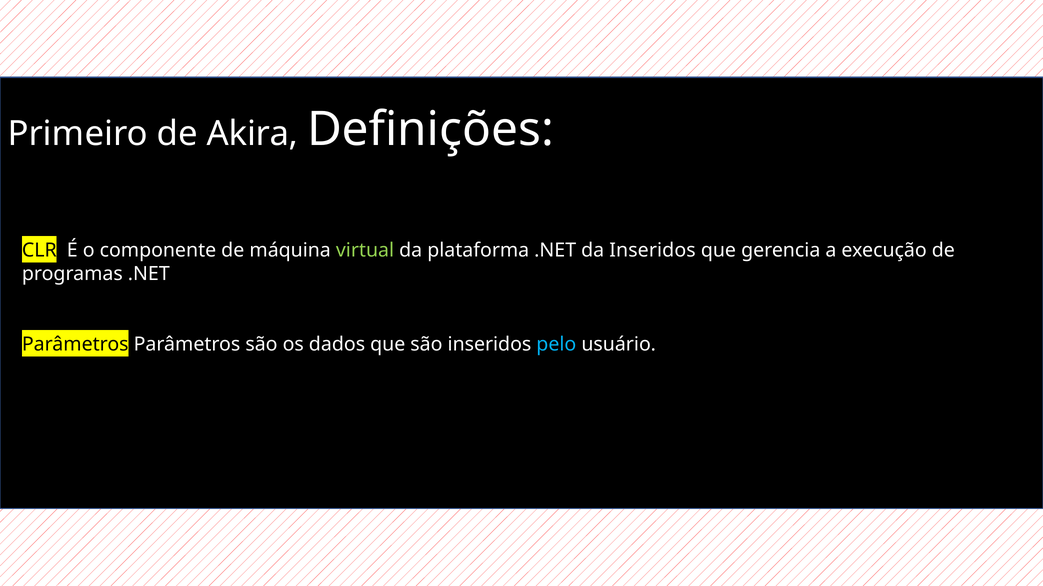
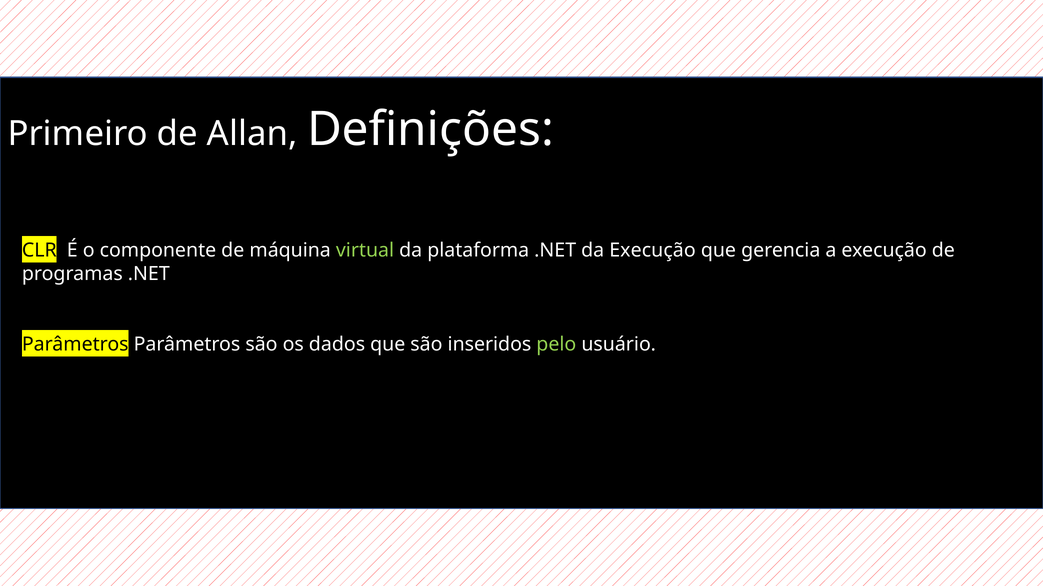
Akira: Akira -> Allan
da Inseridos: Inseridos -> Execução
pelo colour: light blue -> light green
